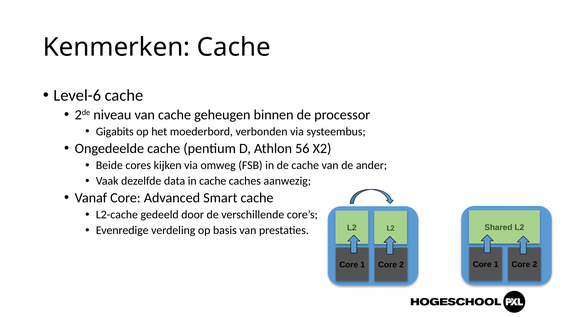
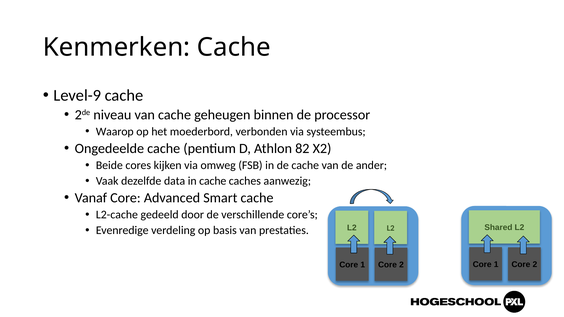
Level-6: Level-6 -> Level-9
Gigabits: Gigabits -> Waarop
56: 56 -> 82
